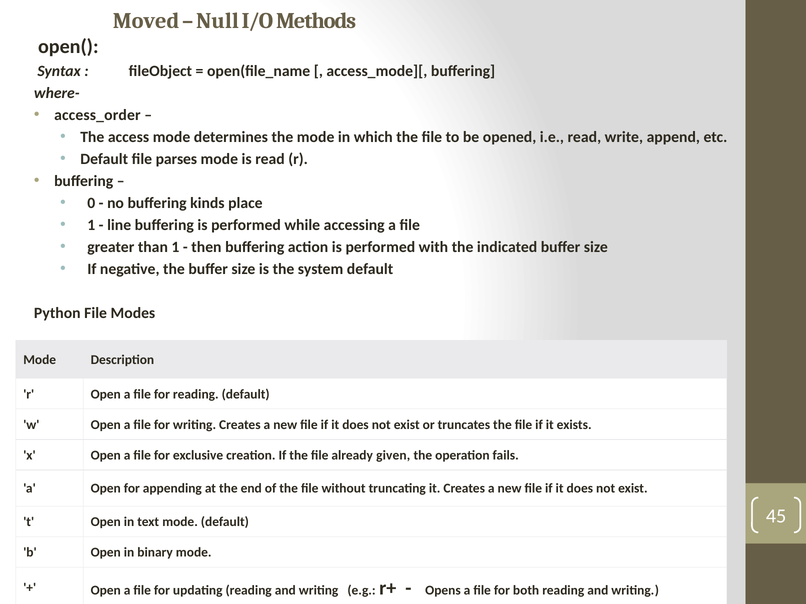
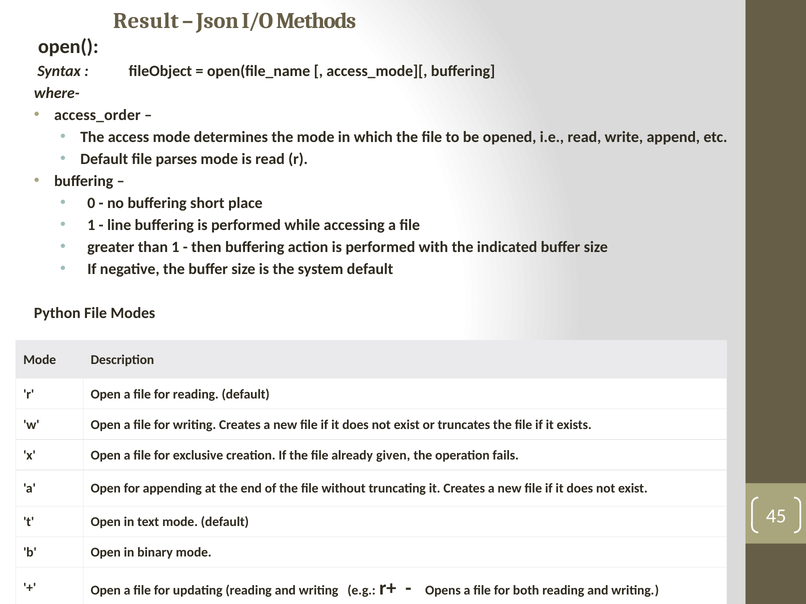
Moved: Moved -> Result
Null: Null -> Json
kinds: kinds -> short
